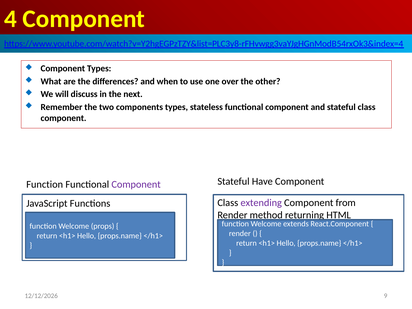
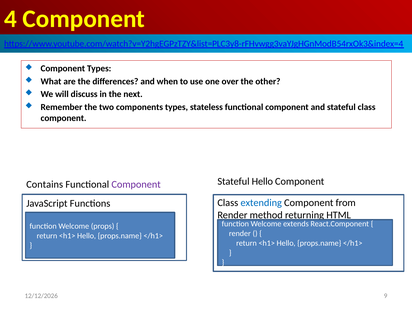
Function at (45, 184): Function -> Contains
Stateful Have: Have -> Hello
extending colour: purple -> blue
